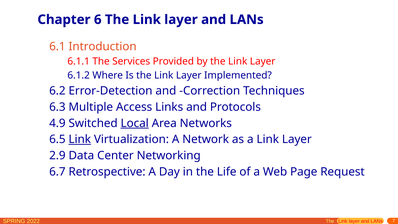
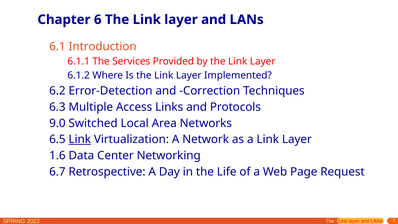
4.9: 4.9 -> 9.0
Local underline: present -> none
2.9: 2.9 -> 1.6
